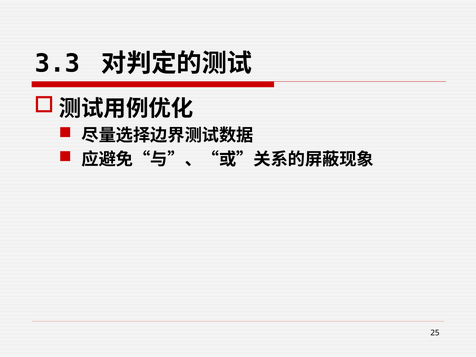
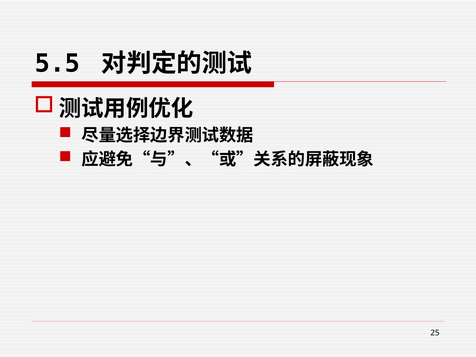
3.3: 3.3 -> 5.5
